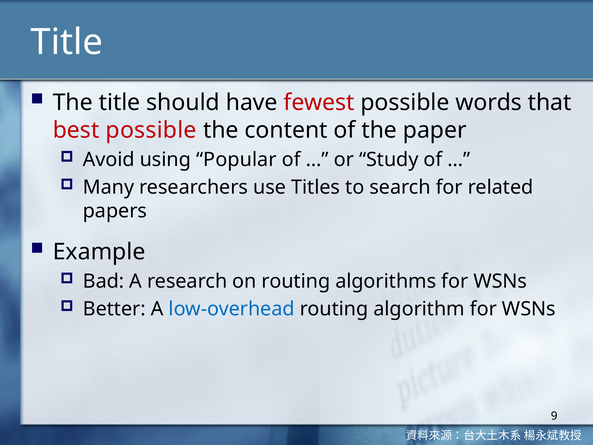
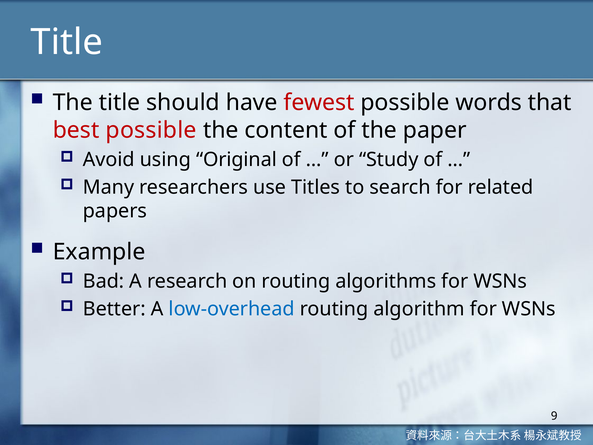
Popular: Popular -> Original
